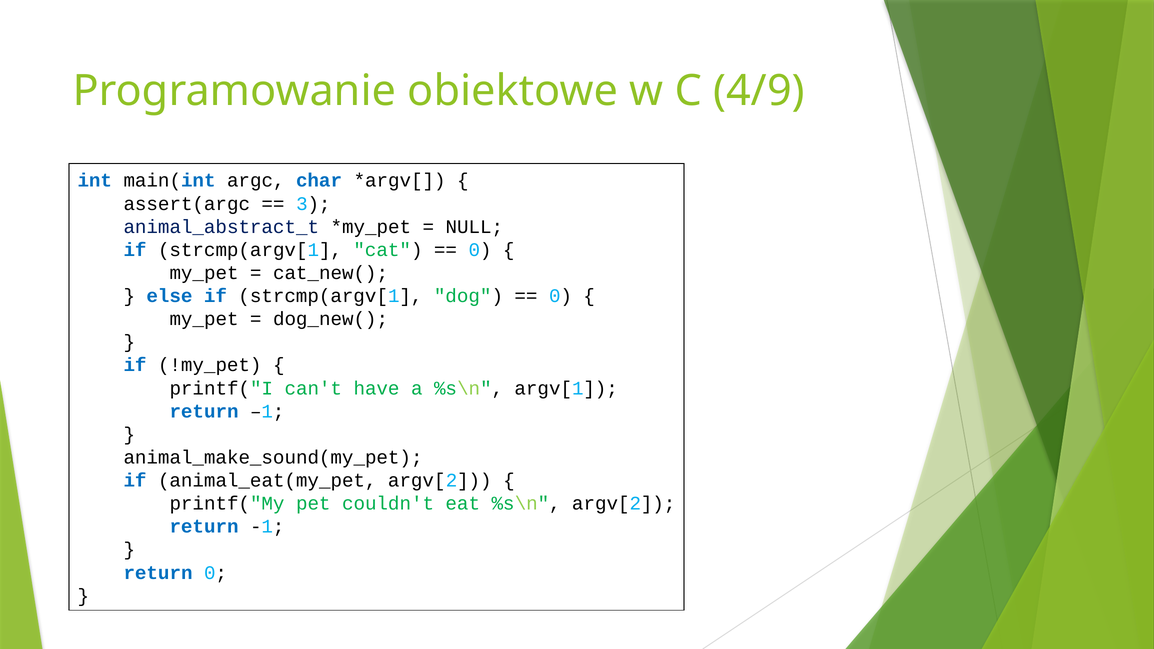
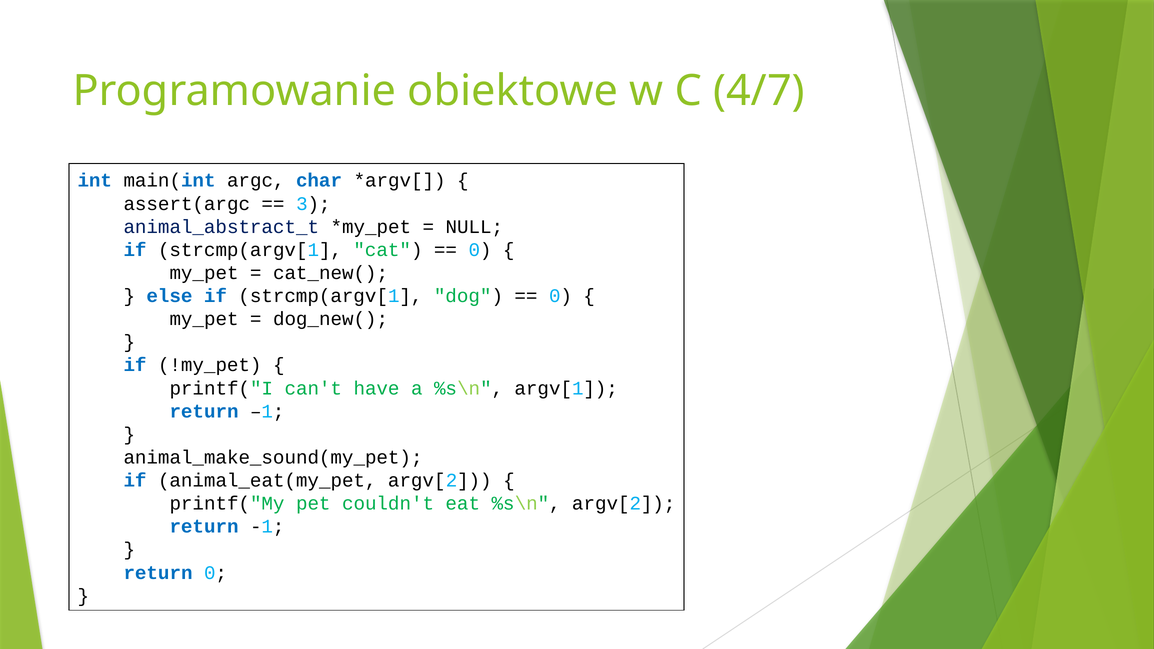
4/9: 4/9 -> 4/7
